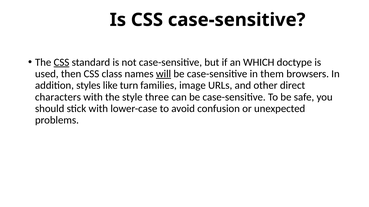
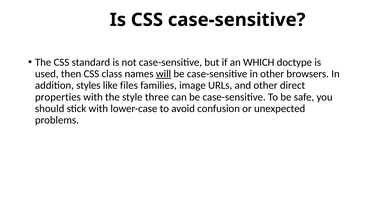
CSS at (61, 62) underline: present -> none
in them: them -> other
turn: turn -> files
characters: characters -> properties
